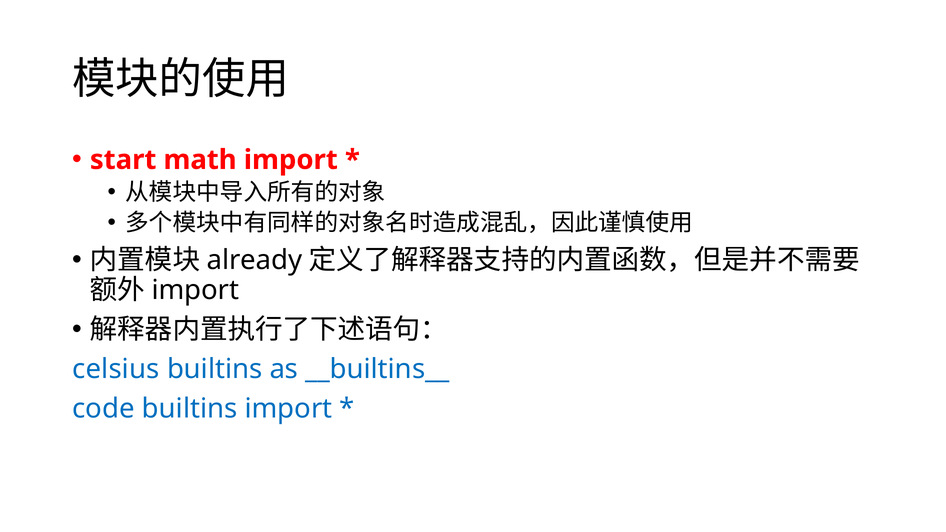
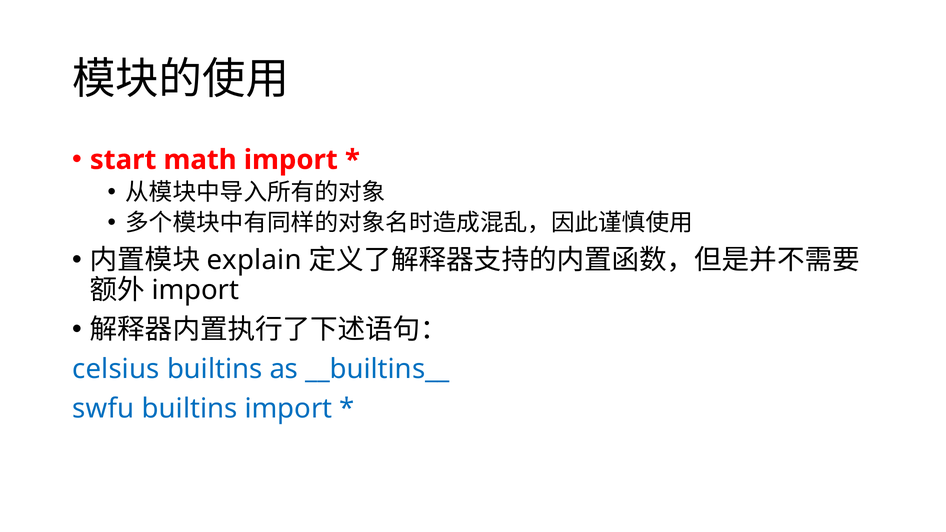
already: already -> explain
code: code -> swfu
